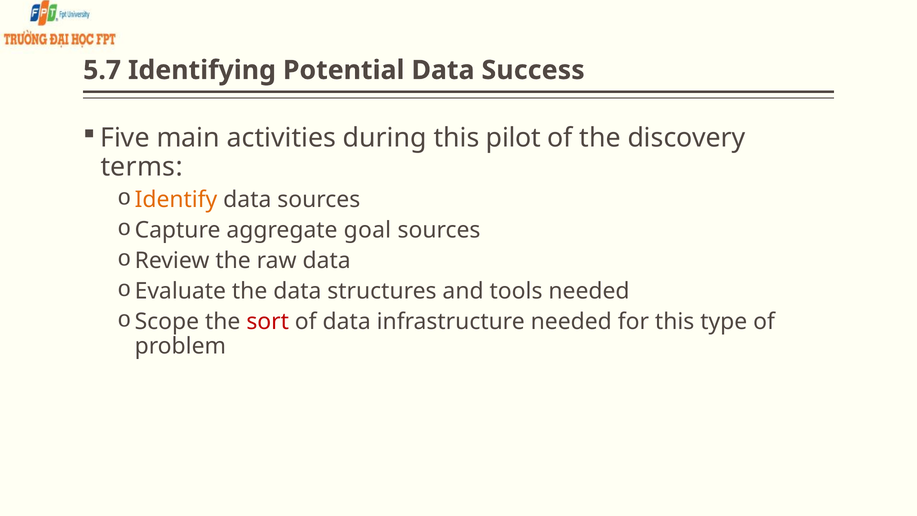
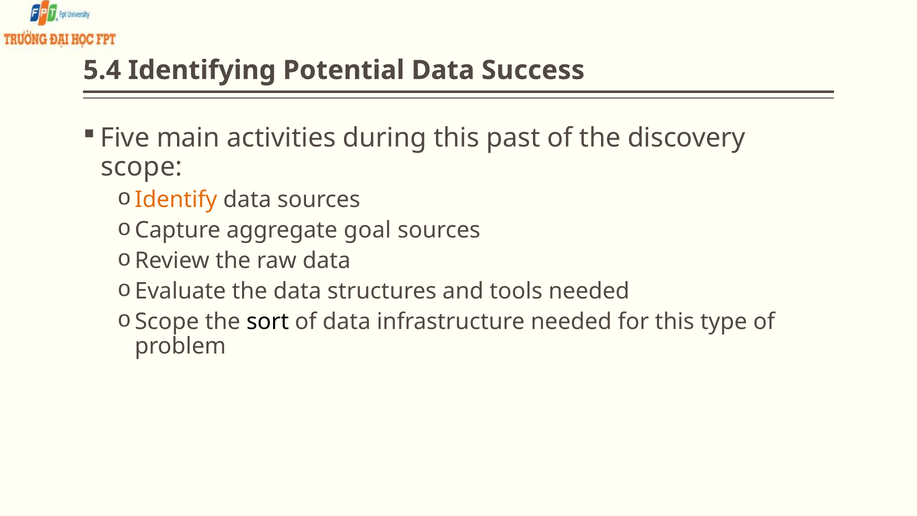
5.7: 5.7 -> 5.4
pilot: pilot -> past
terms at (142, 167): terms -> scope
sort colour: red -> black
